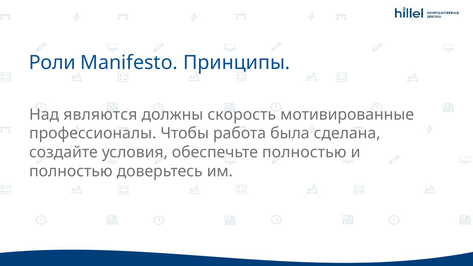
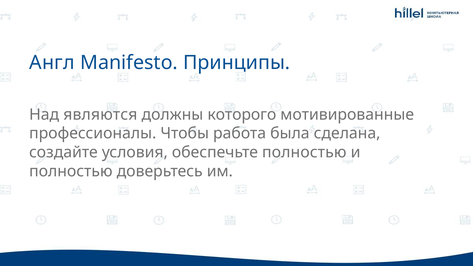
Роли: Роли -> Англ
скорость: скорость -> которого
